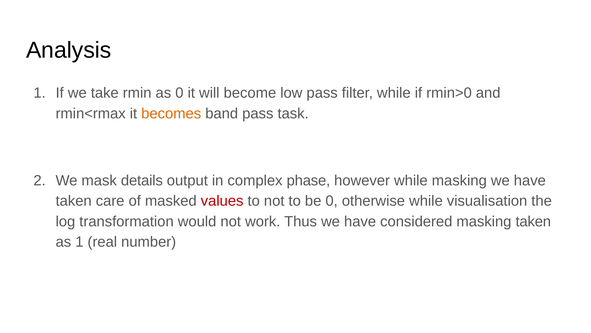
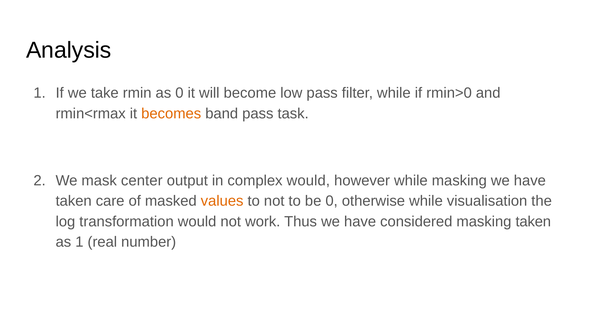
details: details -> center
complex phase: phase -> would
values colour: red -> orange
